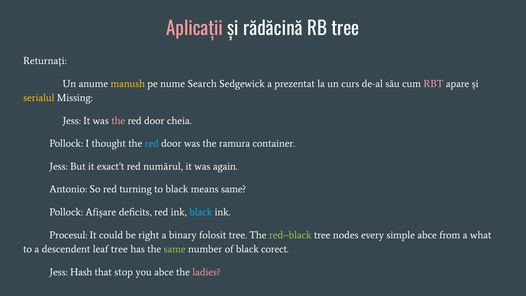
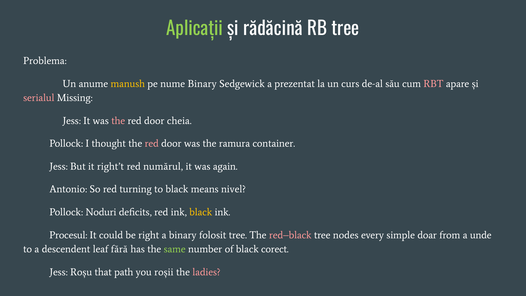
Aplicații colour: pink -> light green
Returnați: Returnați -> Problema
nume Search: Search -> Binary
serialul colour: yellow -> pink
red at (152, 143) colour: light blue -> pink
exact’t: exact’t -> right’t
means same: same -> nivel
Afișare: Afișare -> Noduri
black at (201, 212) colour: light blue -> yellow
red–black colour: light green -> pink
simple abce: abce -> doar
what: what -> unde
leaf tree: tree -> fără
Hash: Hash -> Roșu
stop: stop -> path
you abce: abce -> roșii
